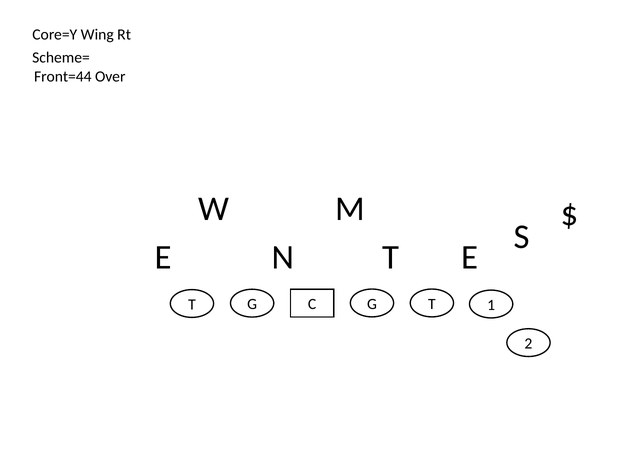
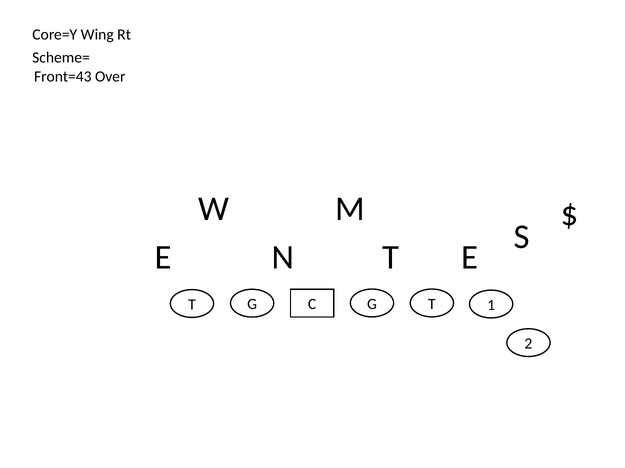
Front=44: Front=44 -> Front=43
